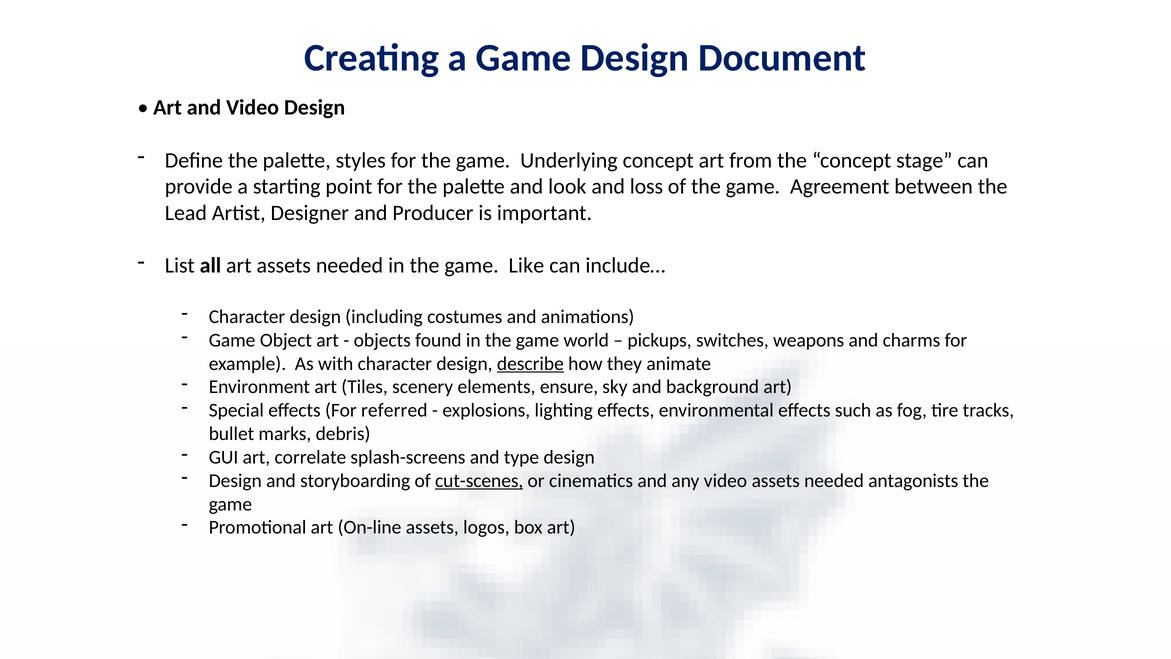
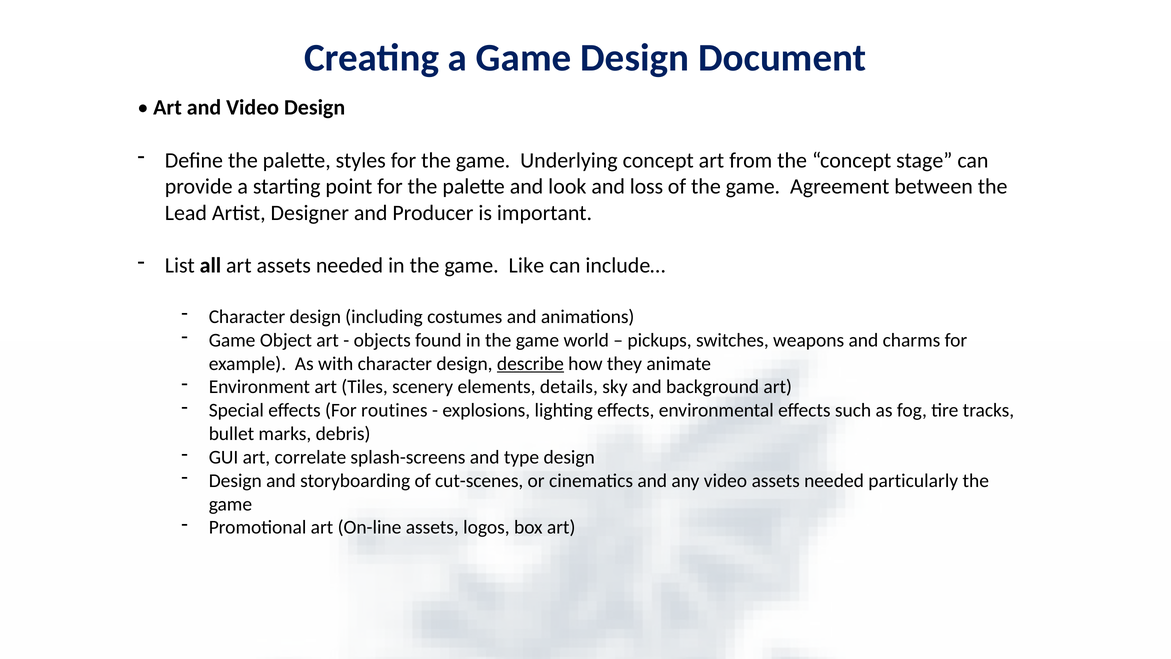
ensure: ensure -> details
referred: referred -> routines
cut-scenes underline: present -> none
antagonists: antagonists -> particularly
